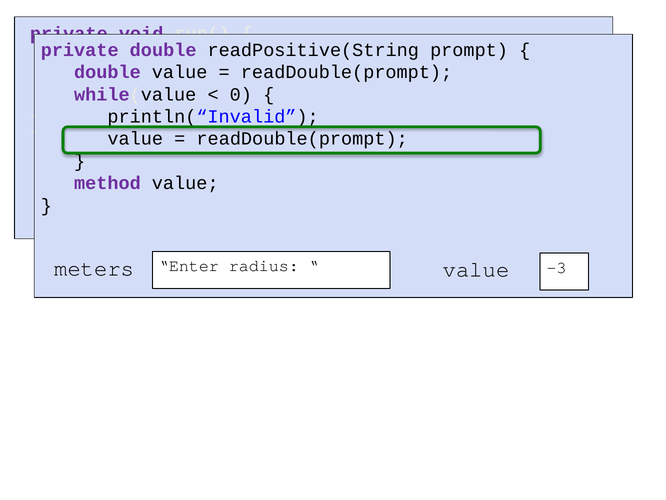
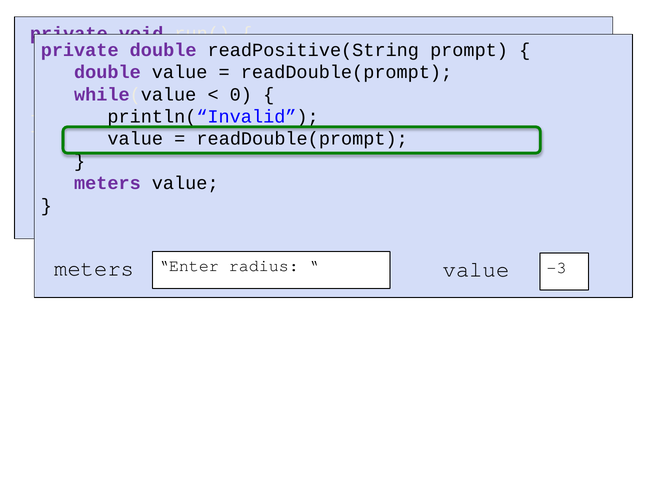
method at (107, 183): method -> meters
